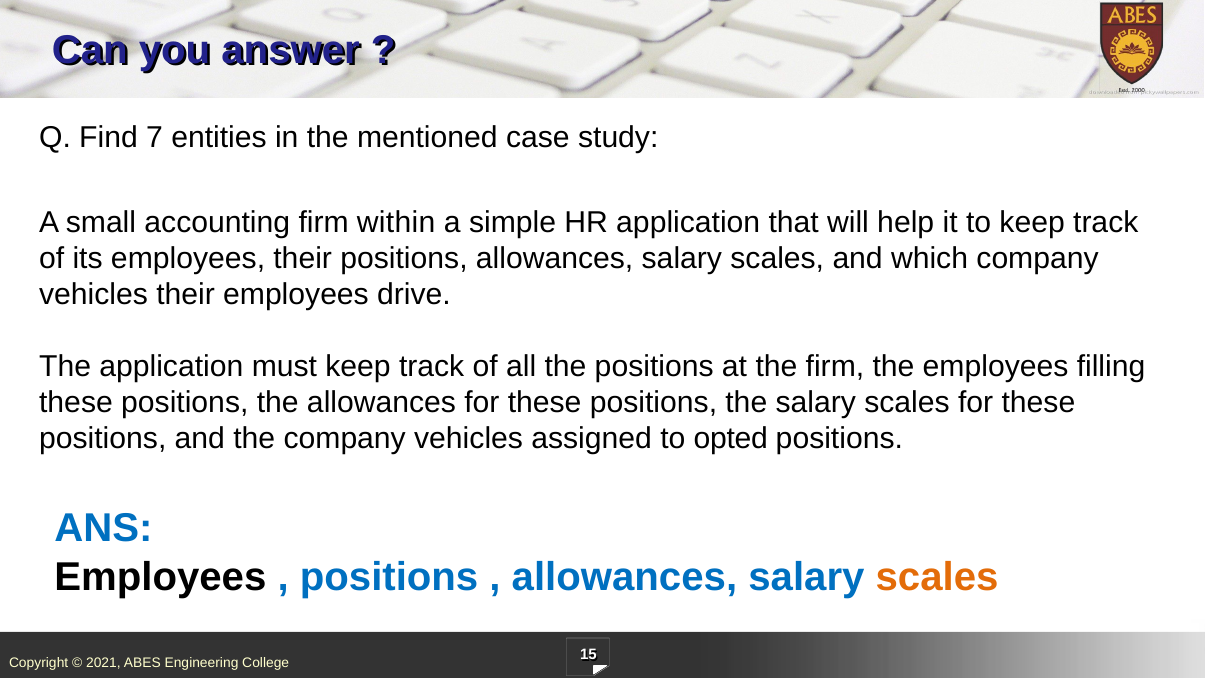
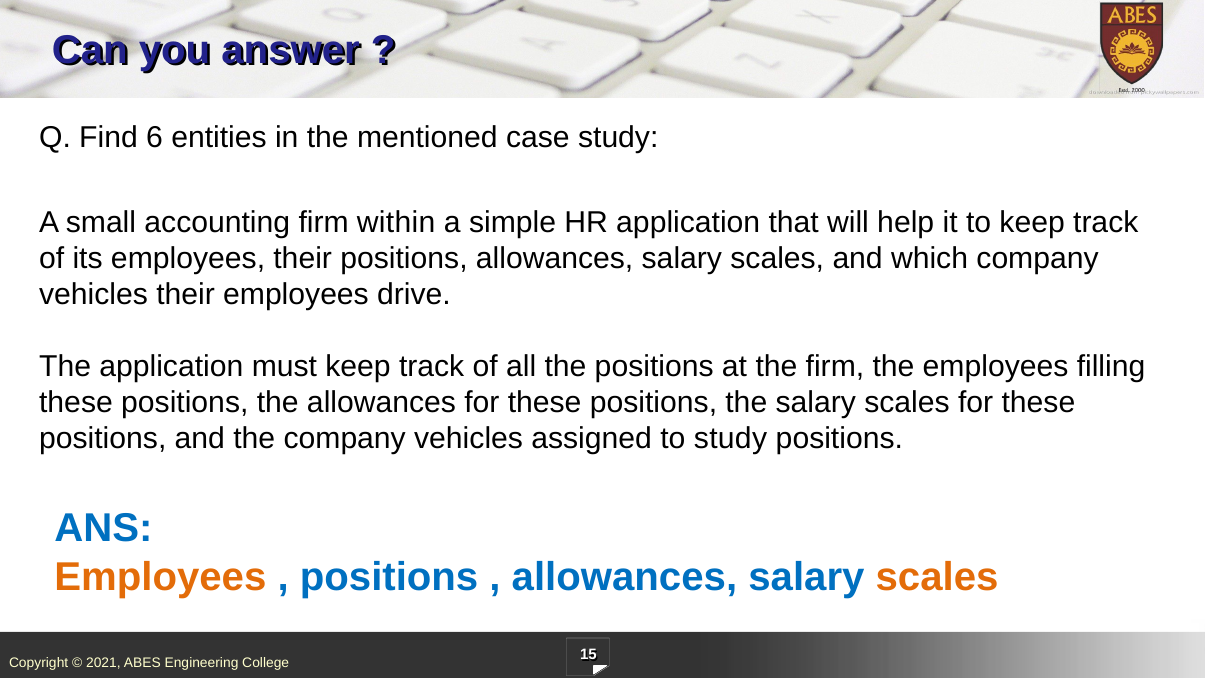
7: 7 -> 6
to opted: opted -> study
Employees at (160, 577) colour: black -> orange
